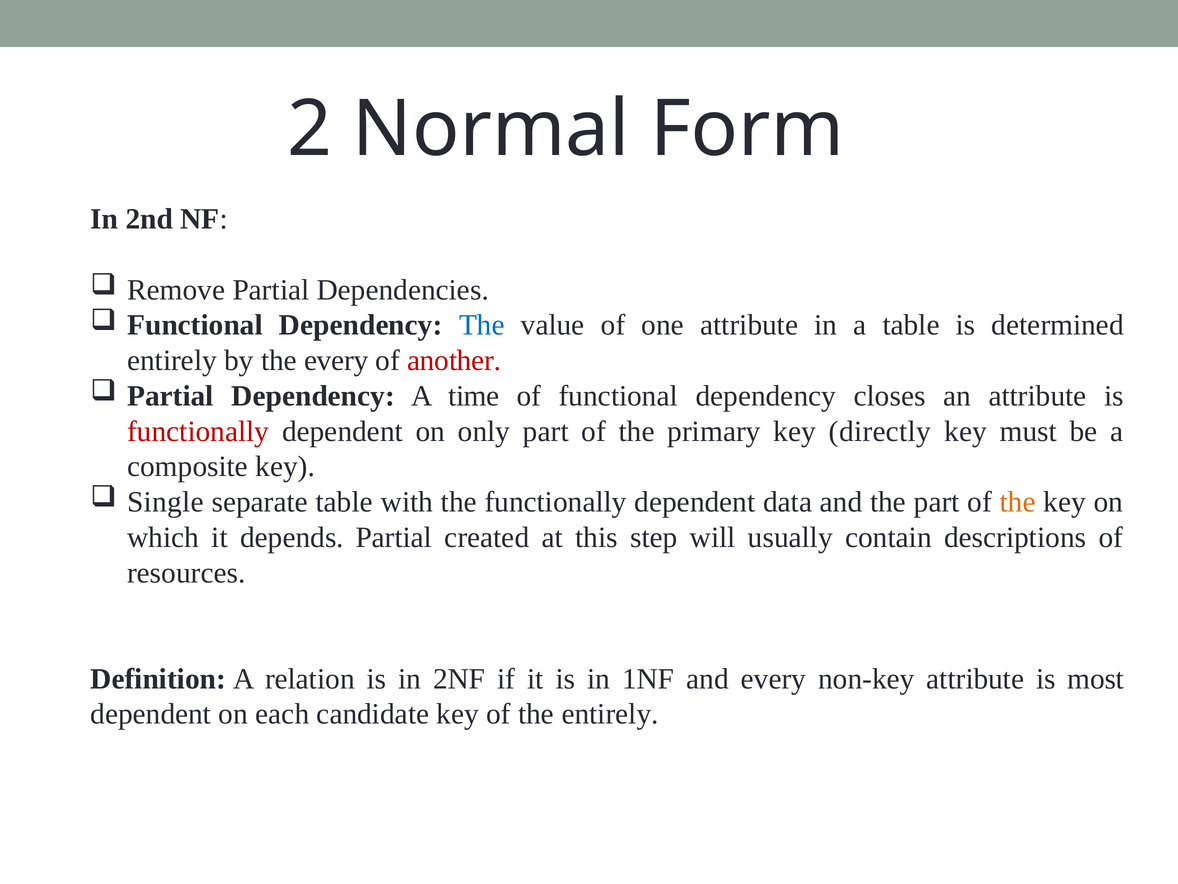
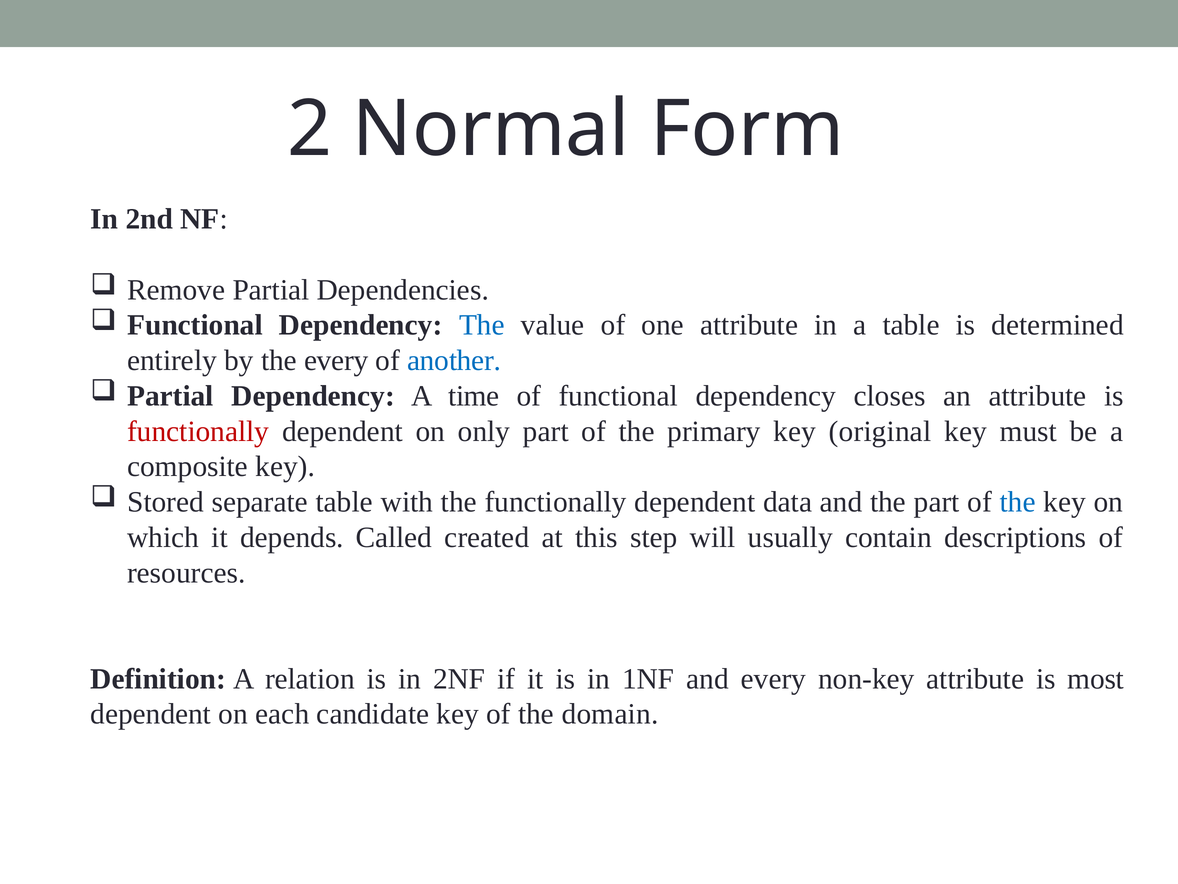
another colour: red -> blue
directly: directly -> original
Single: Single -> Stored
the at (1018, 502) colour: orange -> blue
depends Partial: Partial -> Called
the entirely: entirely -> domain
